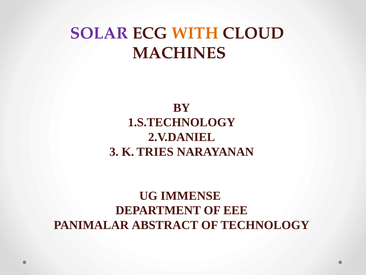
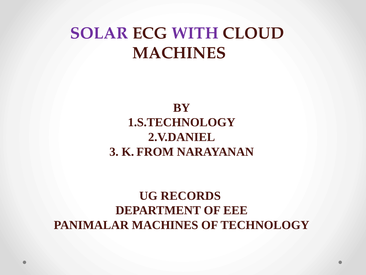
WITH colour: orange -> purple
TRIES: TRIES -> FROM
IMMENSE: IMMENSE -> RECORDS
PANIMALAR ABSTRACT: ABSTRACT -> MACHINES
